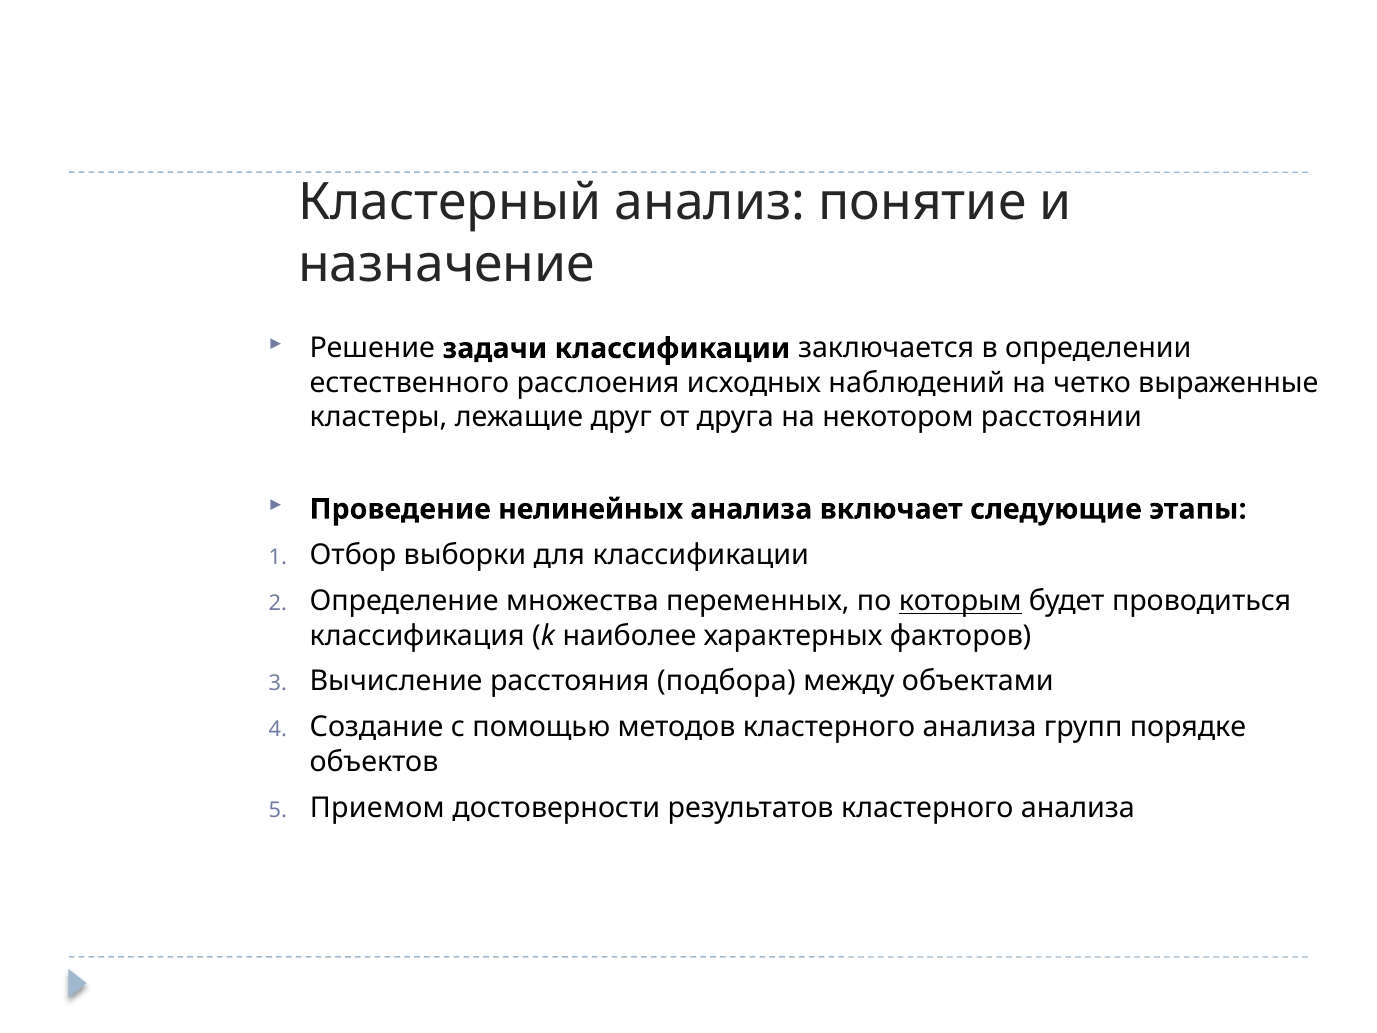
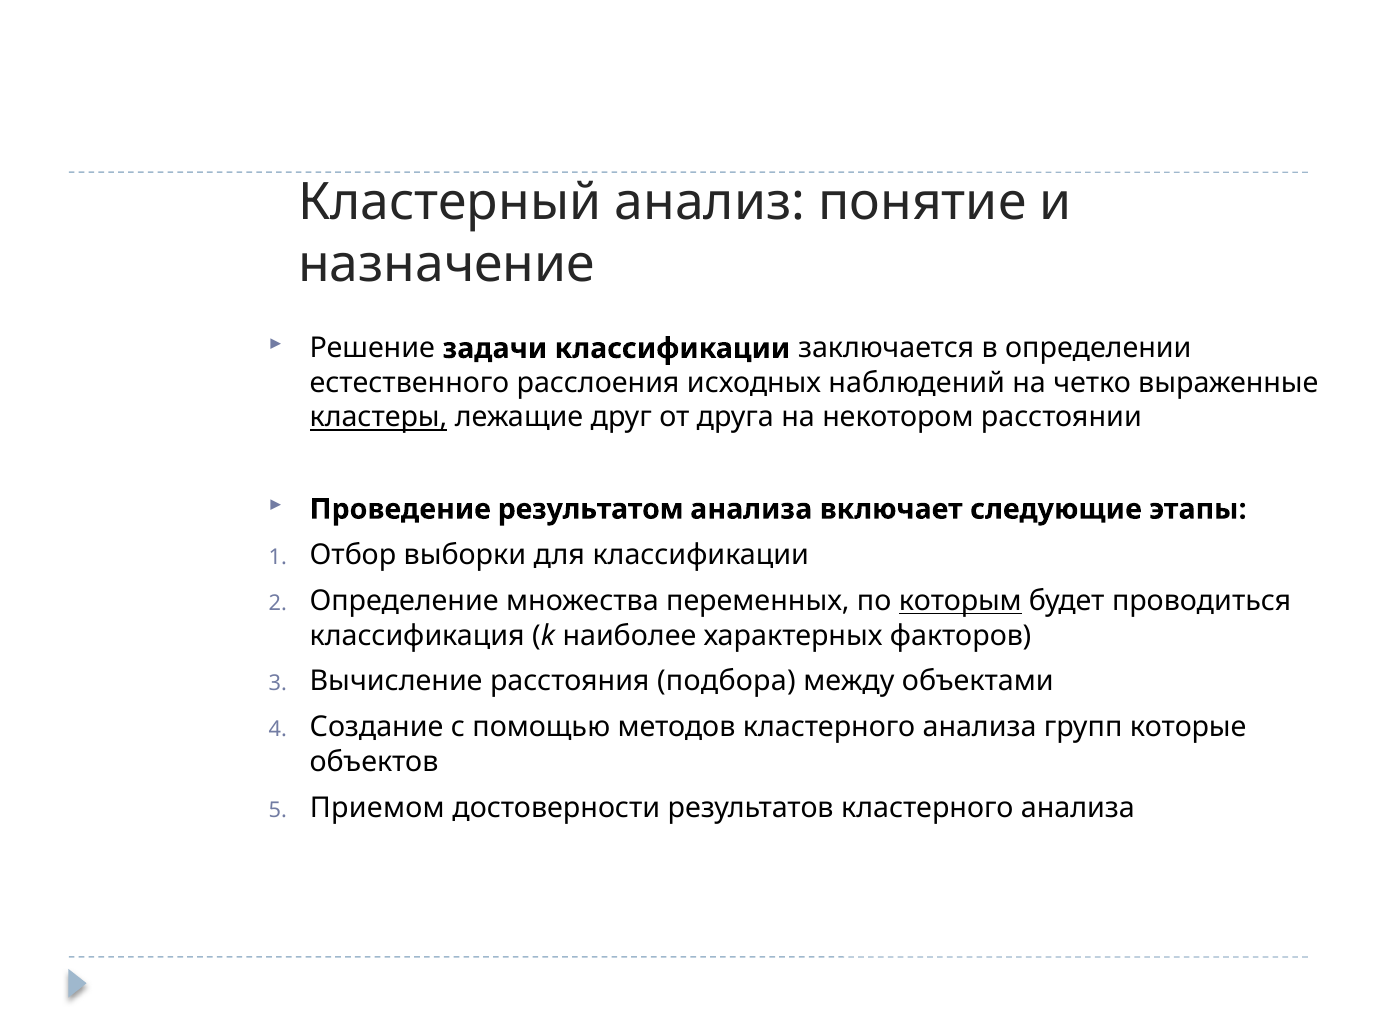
кластеры underline: none -> present
нелинейных: нелинейных -> результатом
порядке: порядке -> которые
